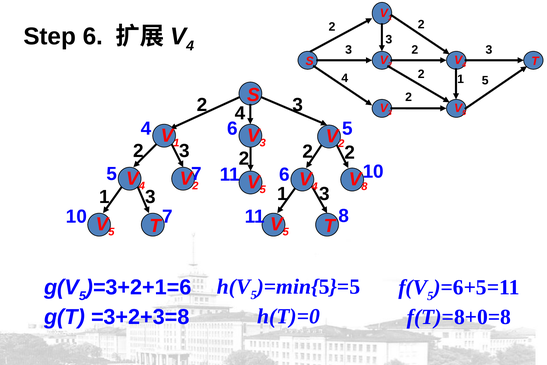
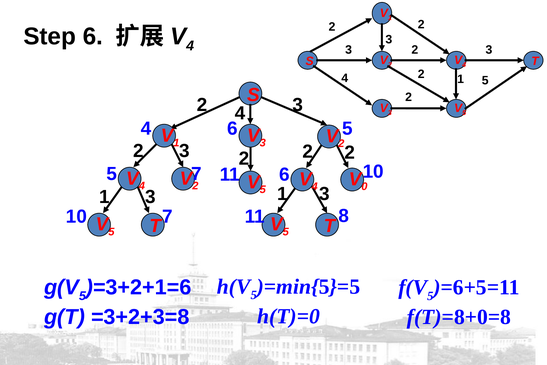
8 at (364, 186): 8 -> 0
